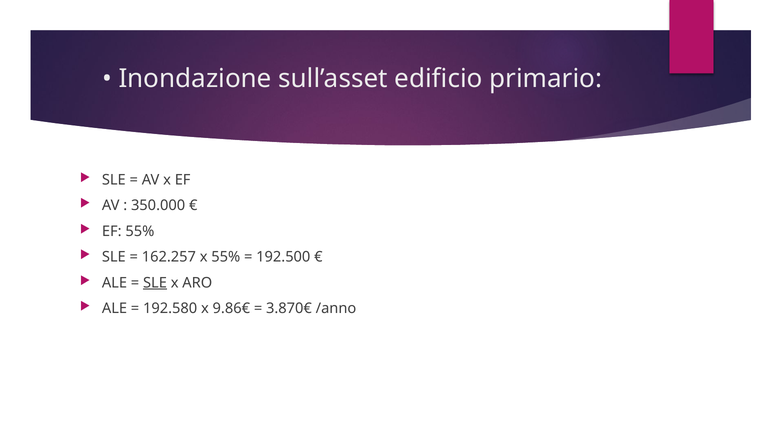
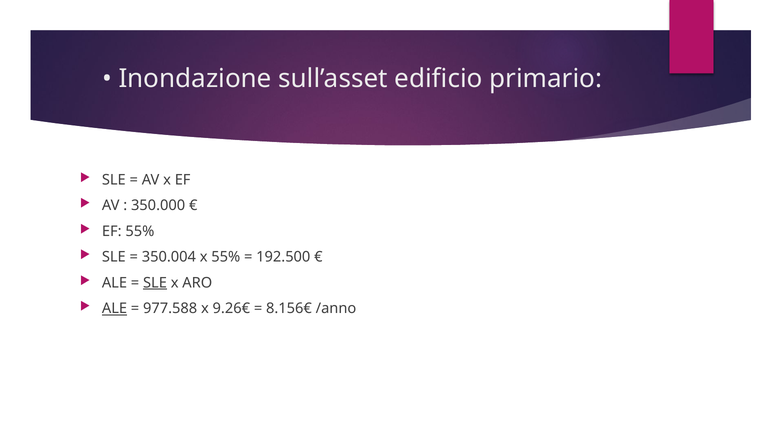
162.257: 162.257 -> 350.004
ALE at (115, 308) underline: none -> present
192.580: 192.580 -> 977.588
9.86€: 9.86€ -> 9.26€
3.870€: 3.870€ -> 8.156€
